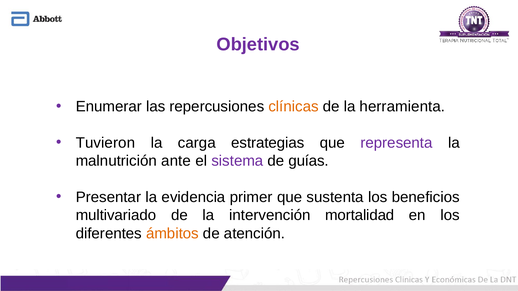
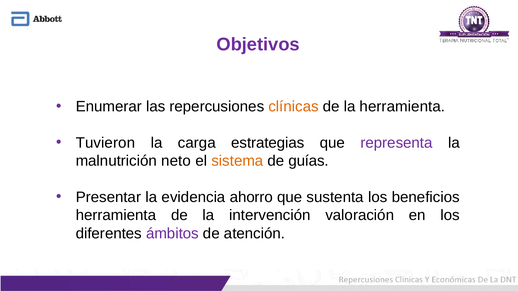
ante: ante -> neto
sistema colour: purple -> orange
primer: primer -> ahorro
multivariado at (116, 216): multivariado -> herramienta
mortalidad: mortalidad -> valoración
ámbitos colour: orange -> purple
